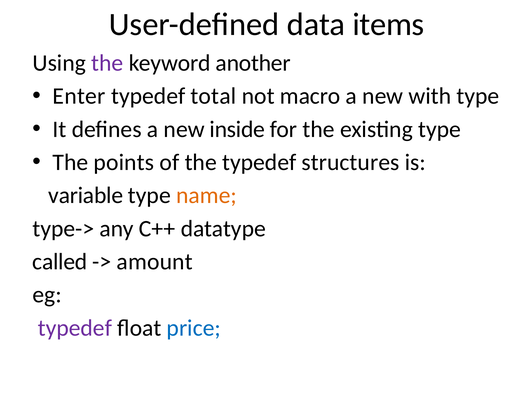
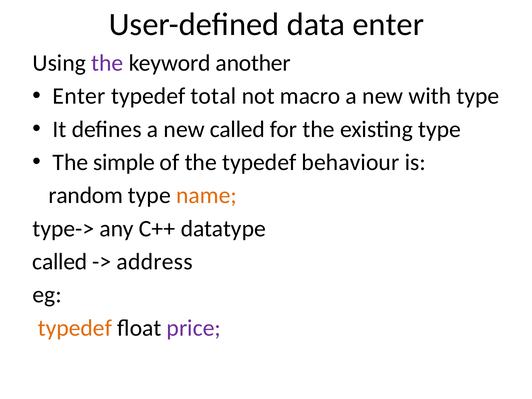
data items: items -> enter
new inside: inside -> called
points: points -> simple
structures: structures -> behaviour
variable: variable -> random
amount: amount -> address
typedef at (75, 328) colour: purple -> orange
price colour: blue -> purple
